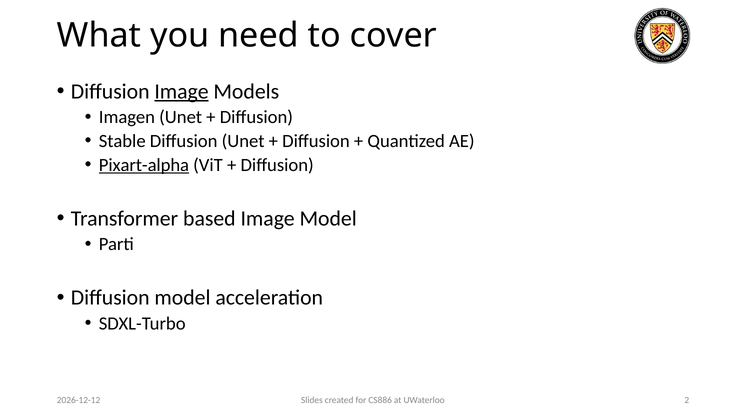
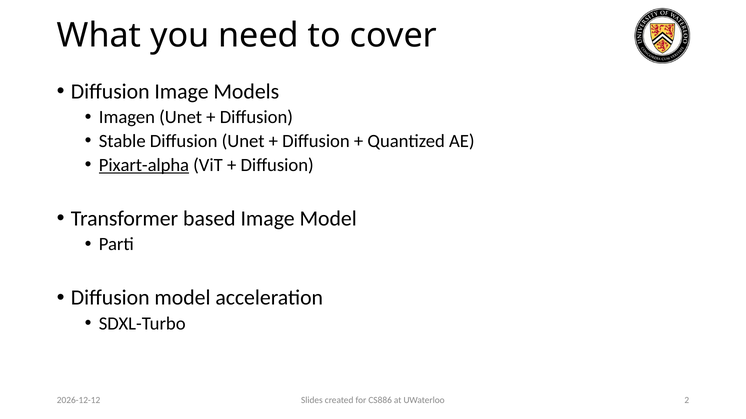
Image at (182, 92) underline: present -> none
